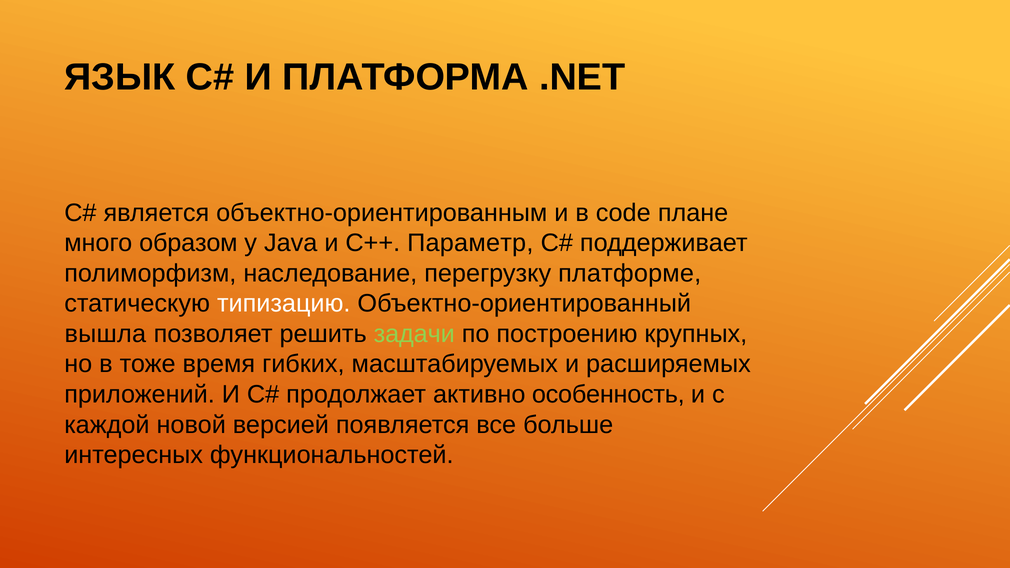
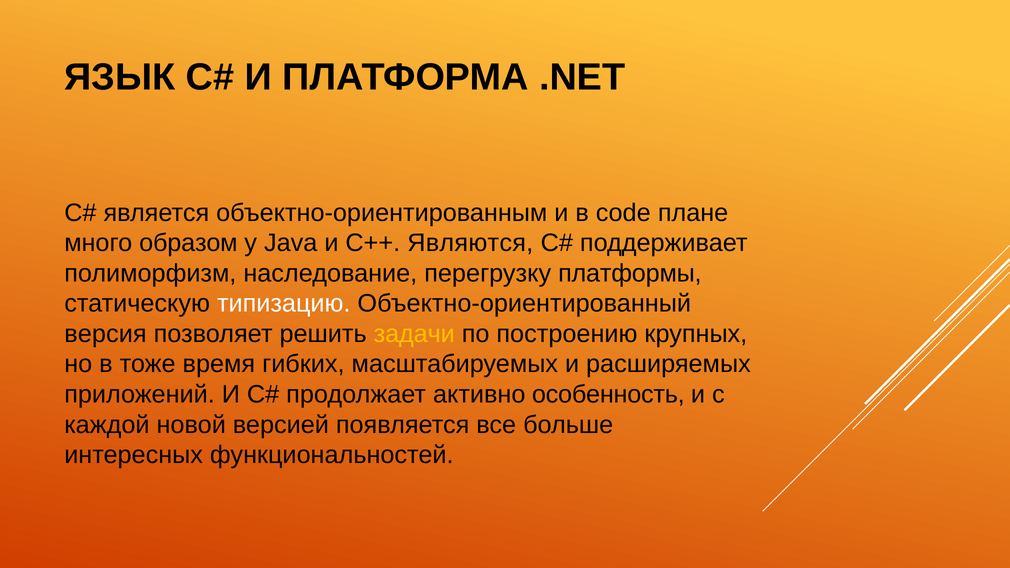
Параметр: Параметр -> Являются
платформе: платформе -> платформы
вышла: вышла -> версия
задачи colour: light green -> yellow
